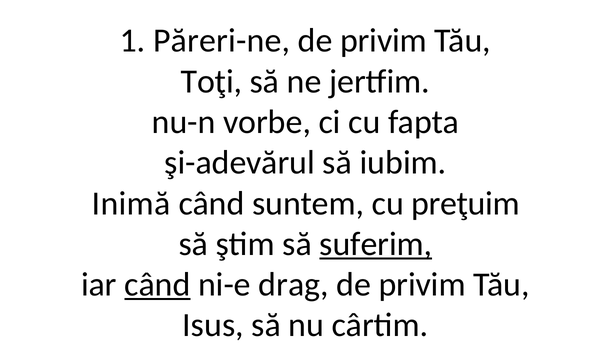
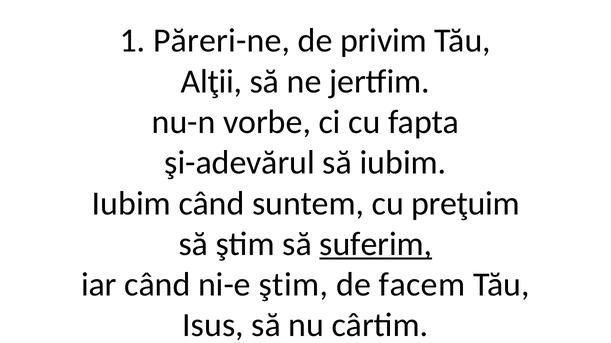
Toţi: Toţi -> Alţii
Inimă at (131, 204): Inimă -> Iubim
când at (157, 285) underline: present -> none
ni-e drag: drag -> ştim
privim at (422, 285): privim -> facem
